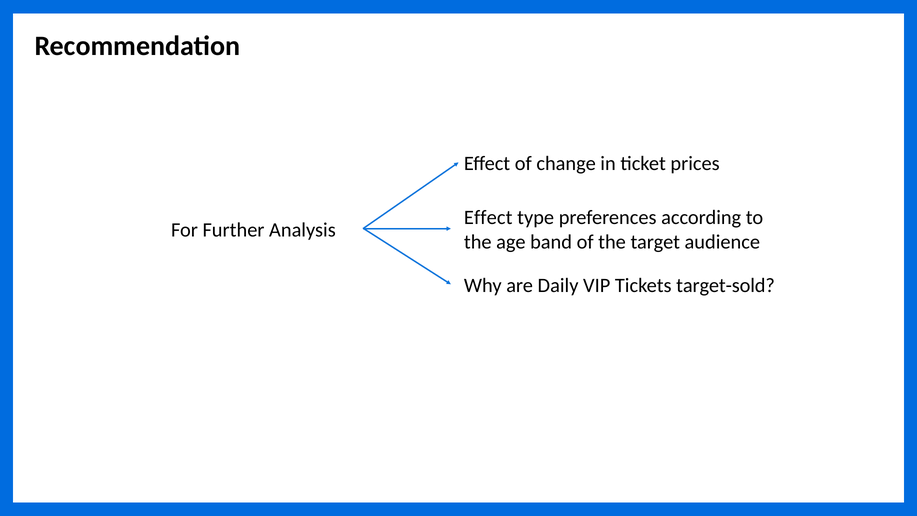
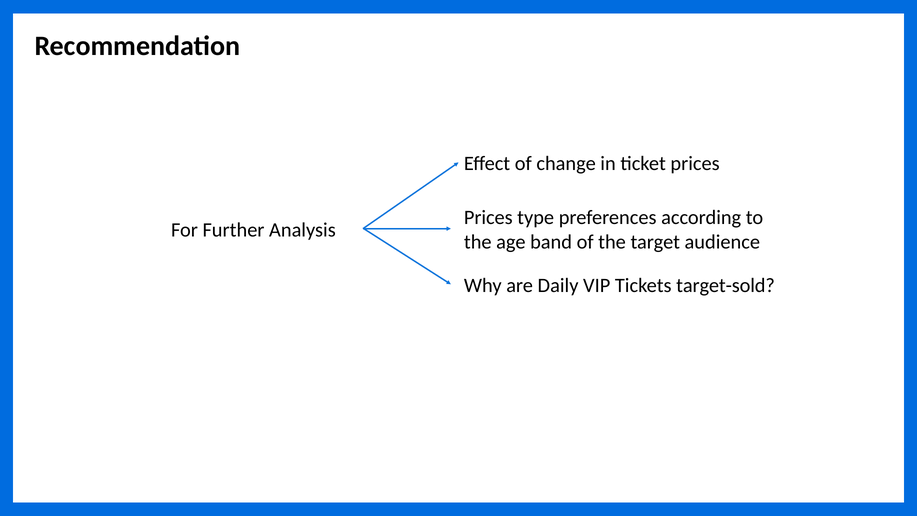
Effect at (488, 217): Effect -> Prices
